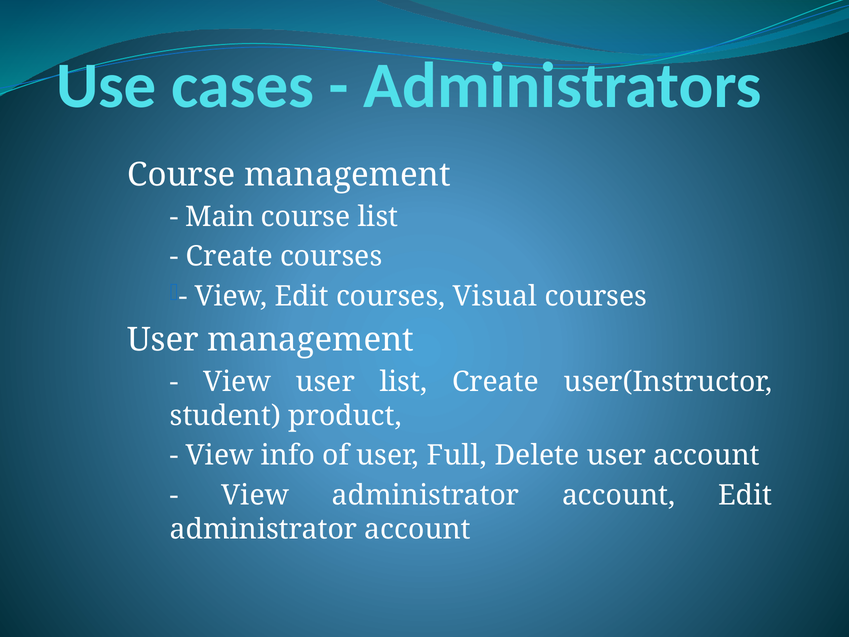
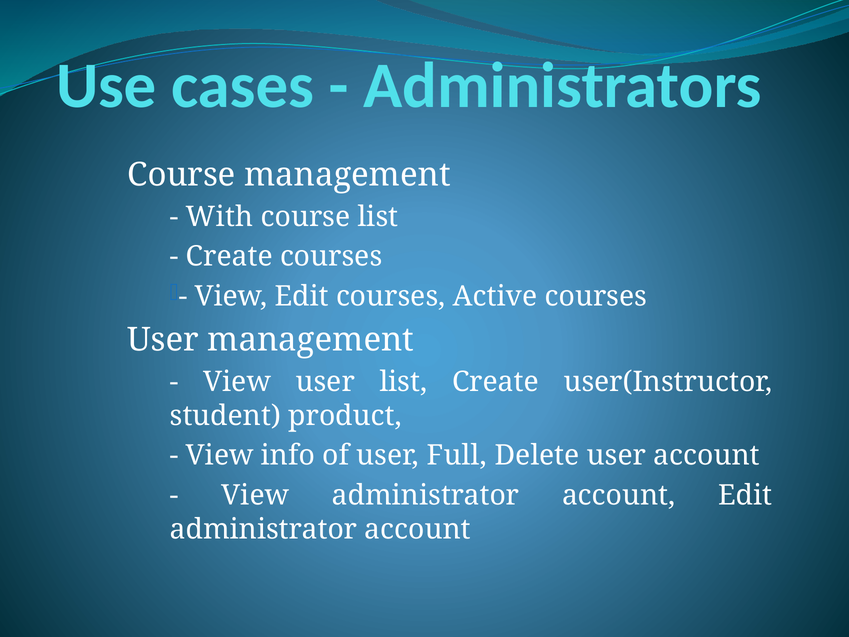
Main: Main -> With
Visual: Visual -> Active
